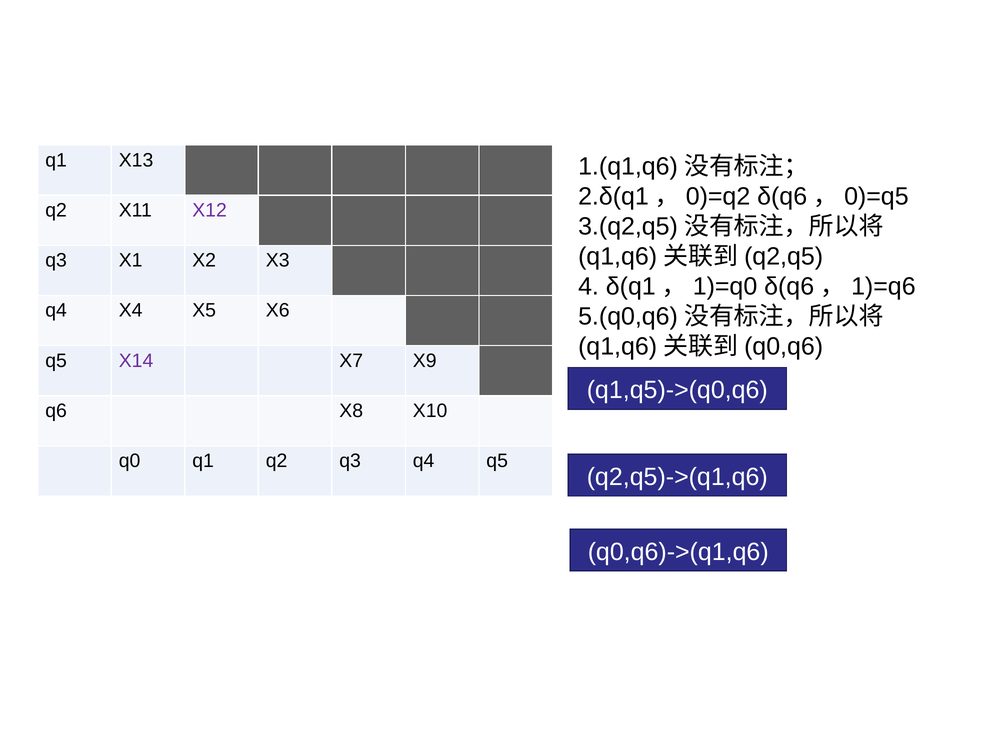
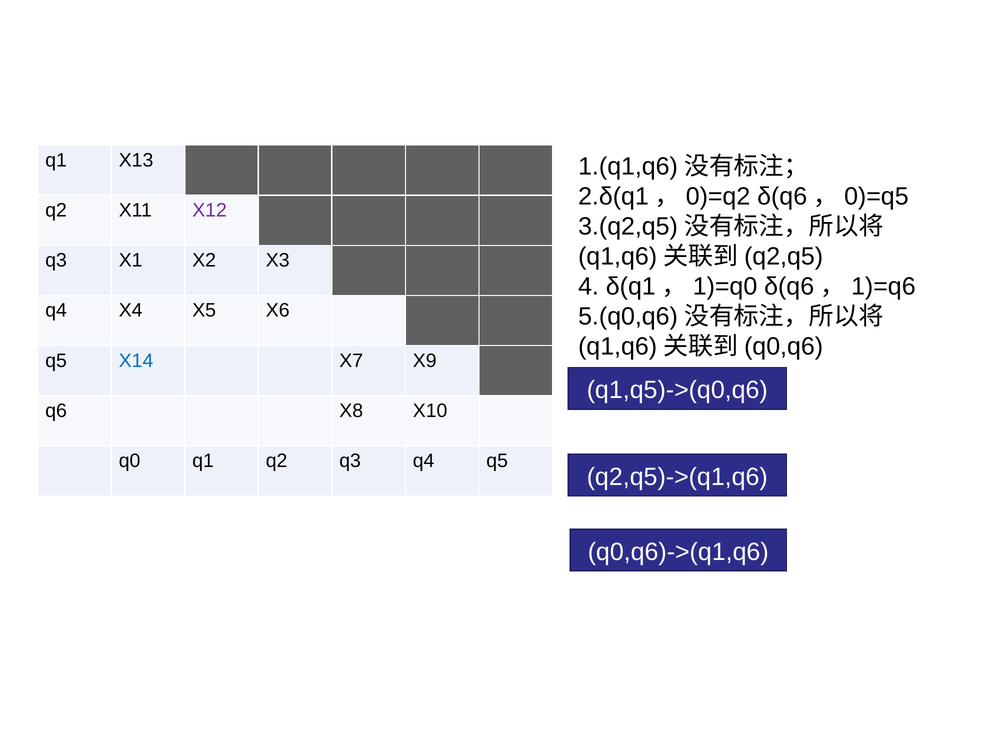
X14 colour: purple -> blue
